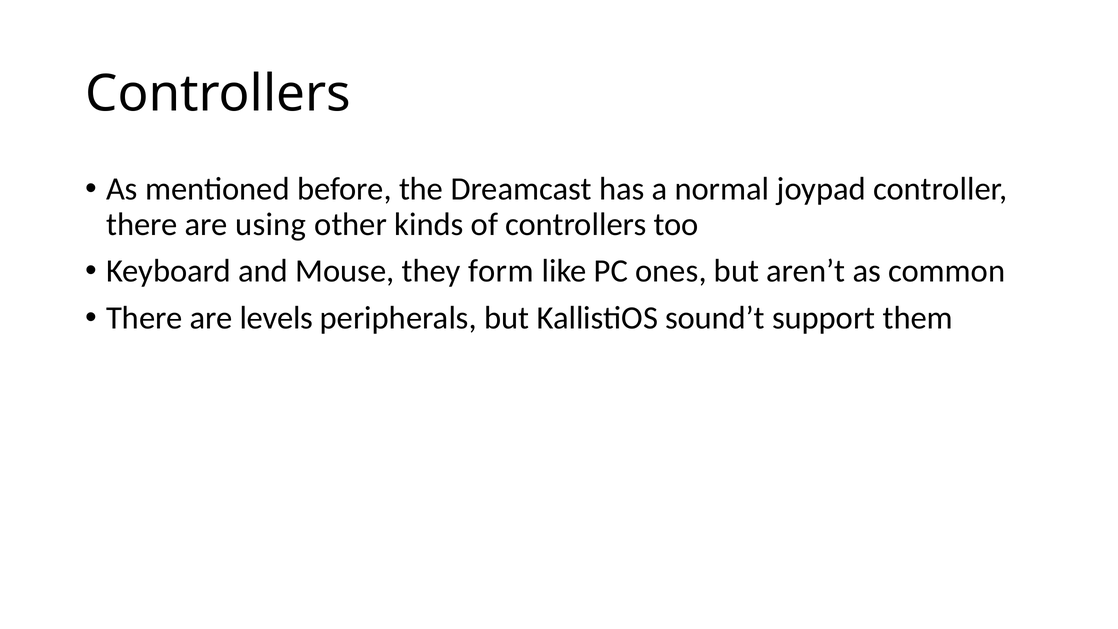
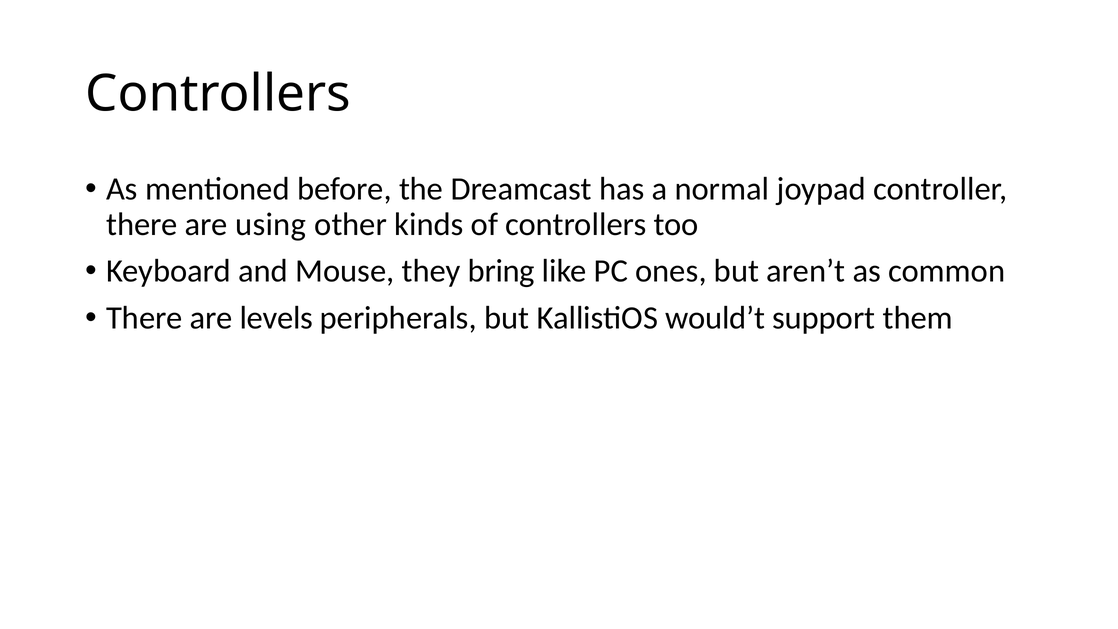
form: form -> bring
sound’t: sound’t -> would’t
